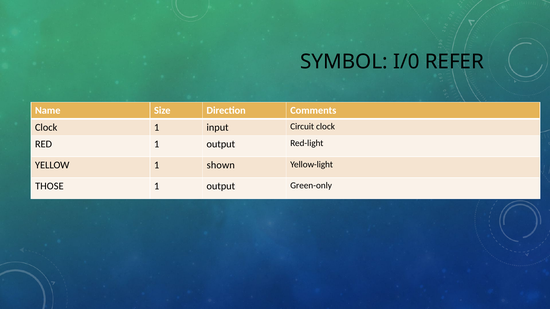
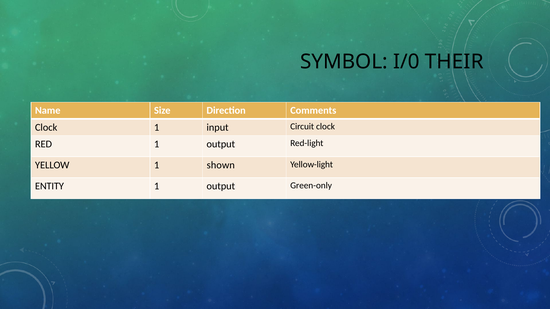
REFER: REFER -> THEIR
THOSE: THOSE -> ENTITY
